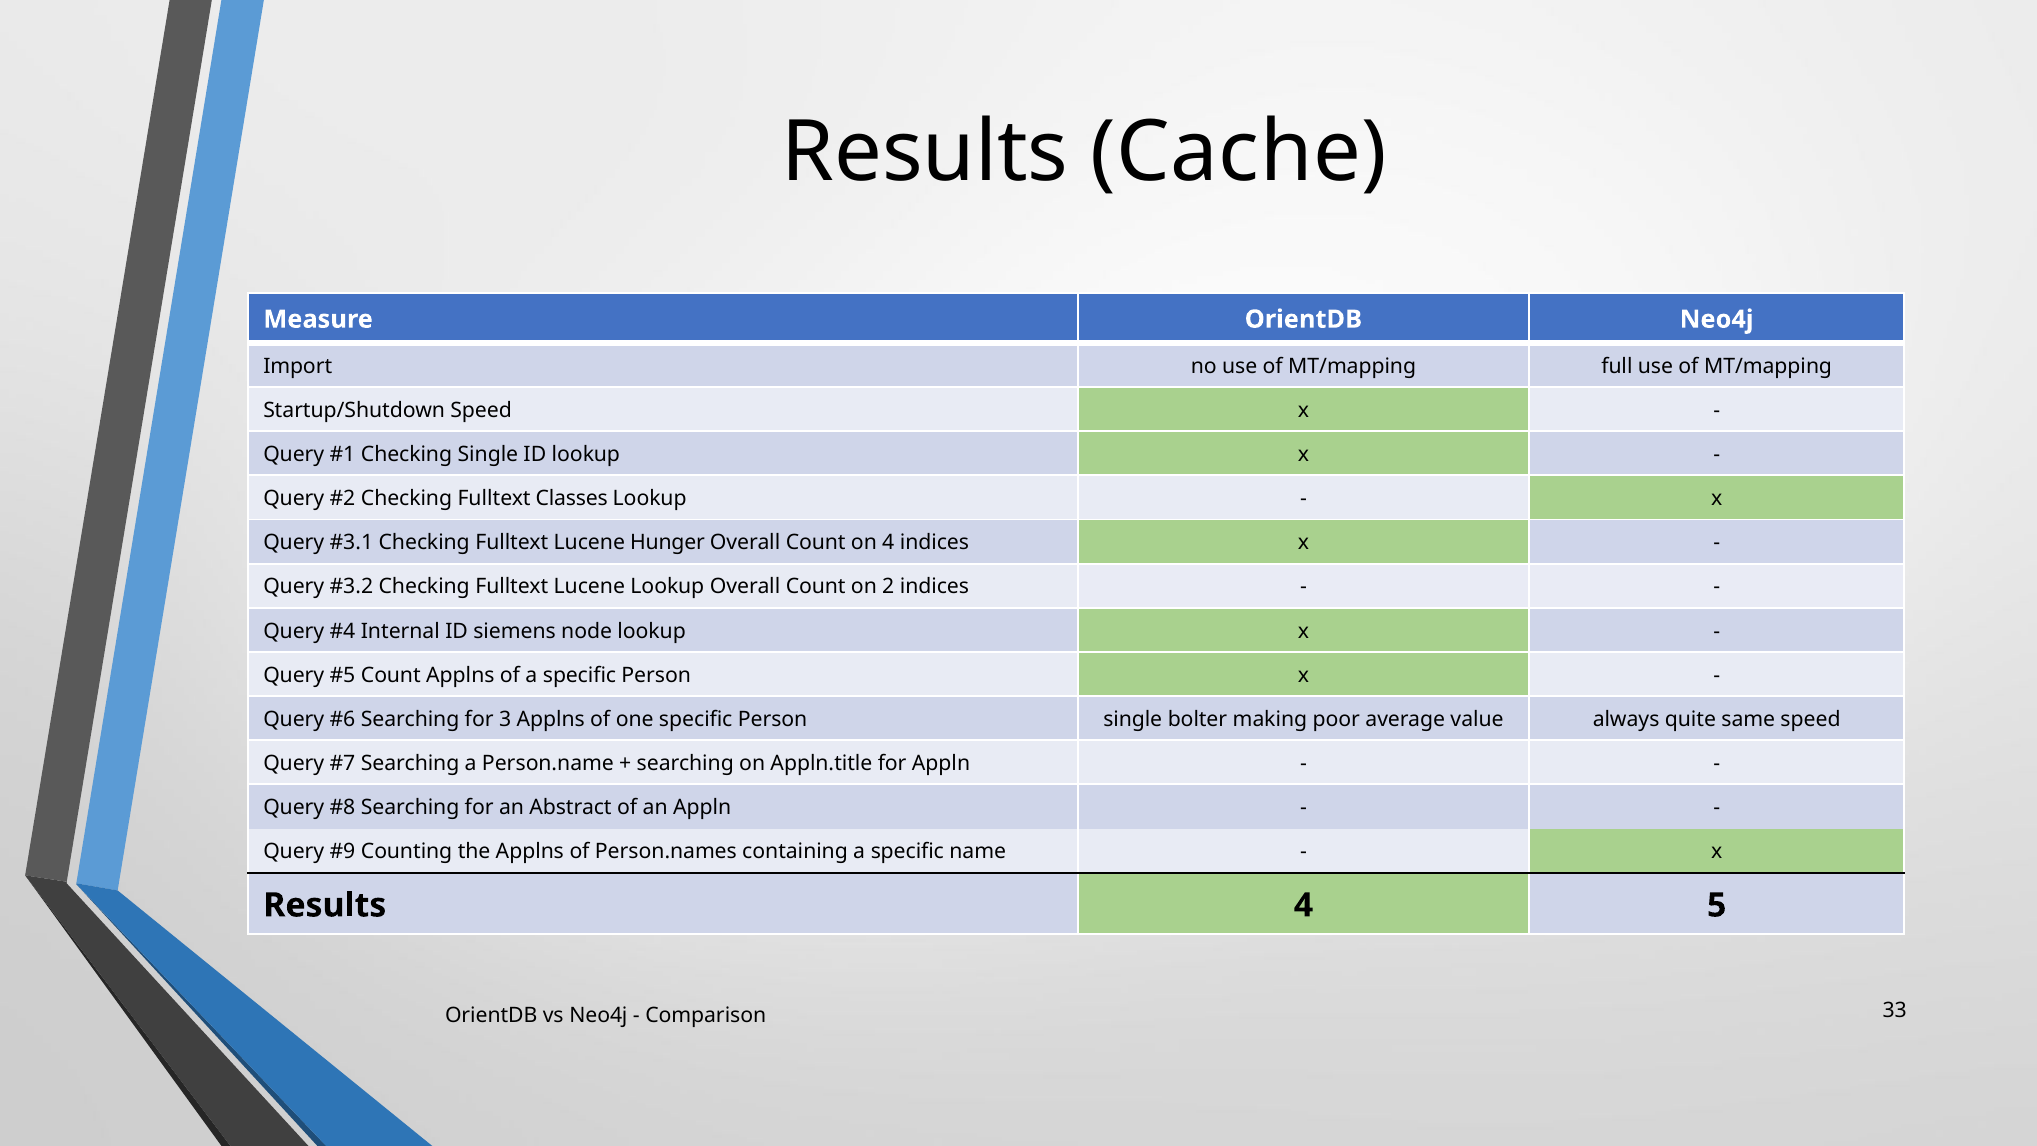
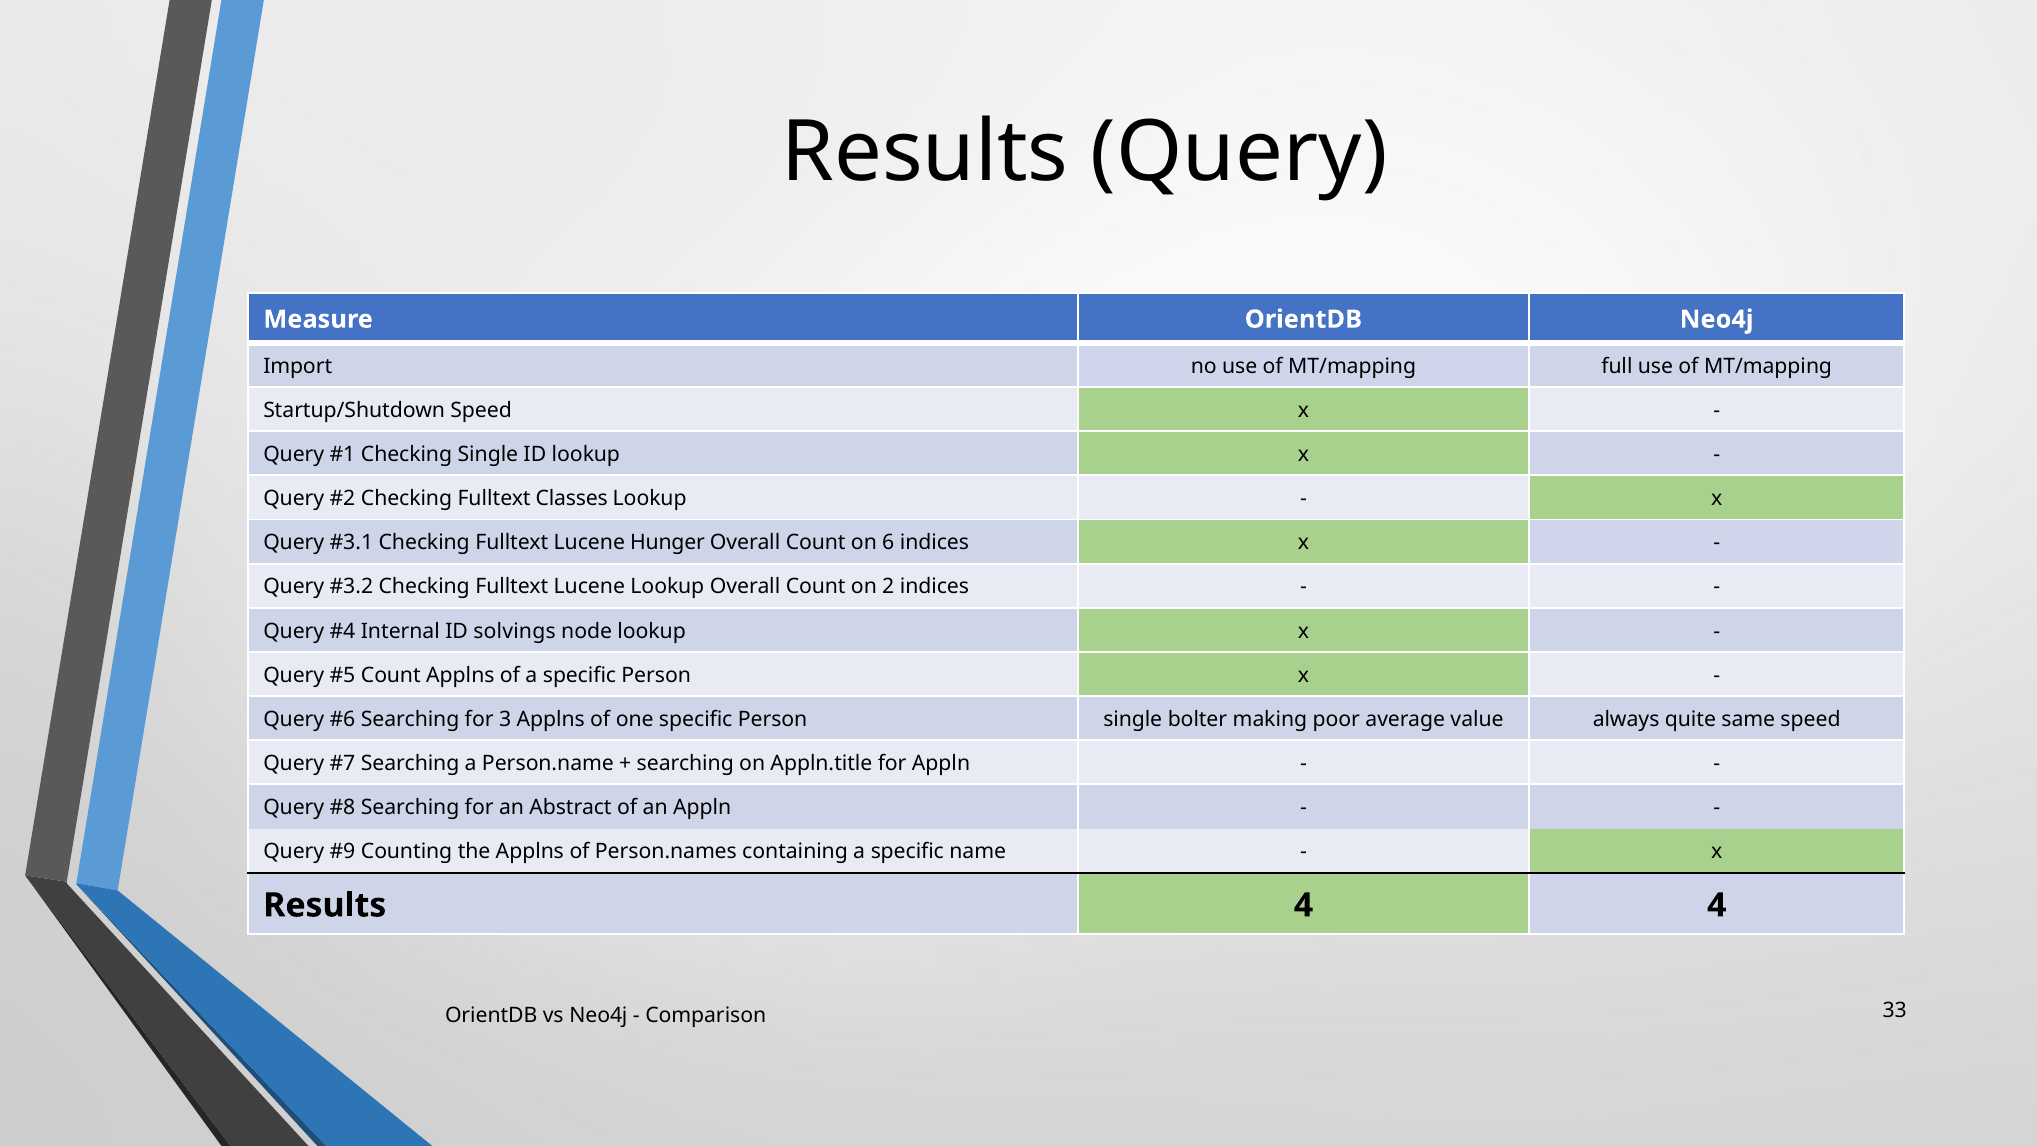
Results Cache: Cache -> Query
on 4: 4 -> 6
siemens: siemens -> solvings
4 5: 5 -> 4
